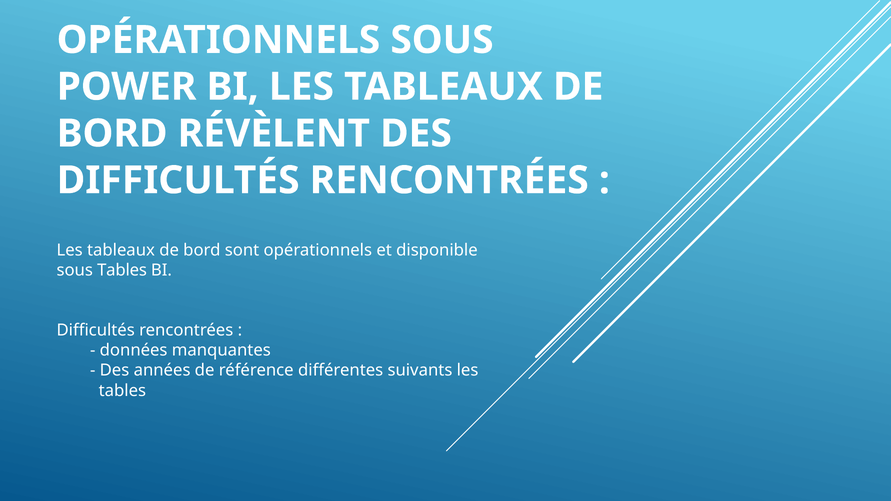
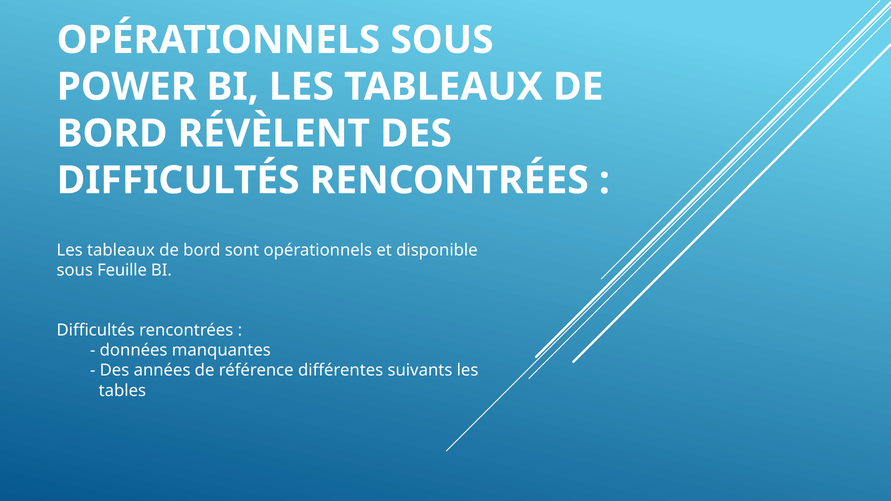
sous Tables: Tables -> Feuille
